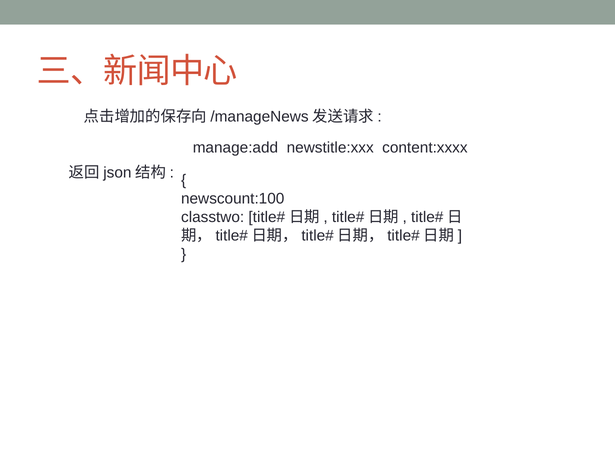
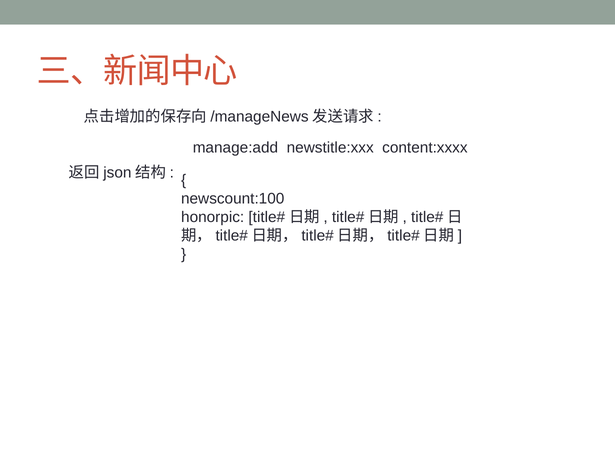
classtwo: classtwo -> honorpic
